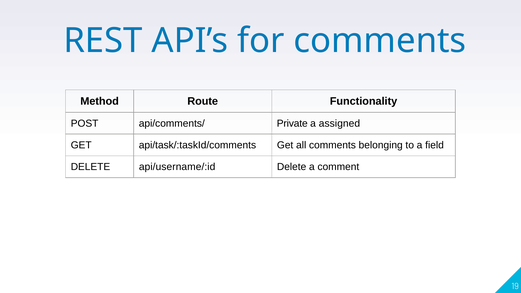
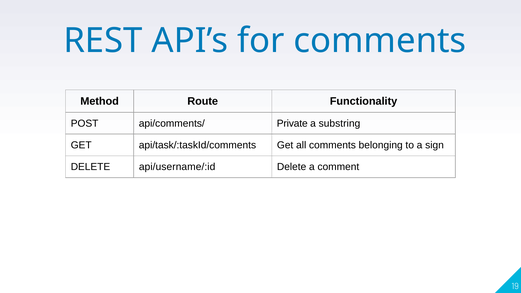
assigned: assigned -> substring
field: field -> sign
